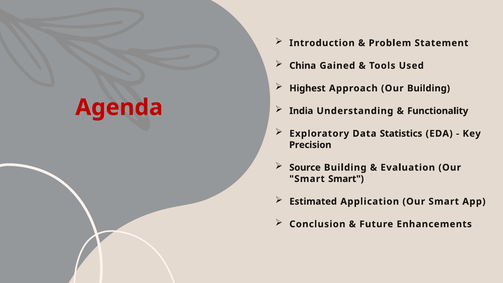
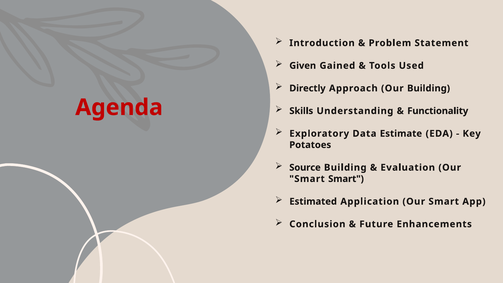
China: China -> Given
Highest: Highest -> Directly
India: India -> Skills
Statistics: Statistics -> Estimate
Precision: Precision -> Potatoes
